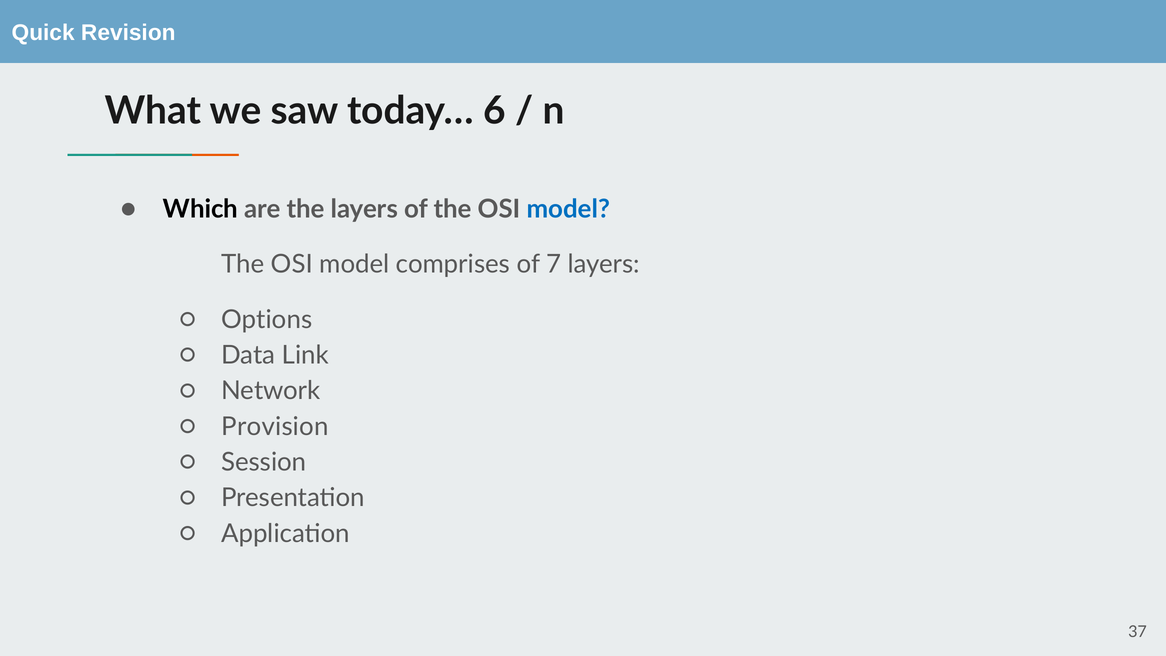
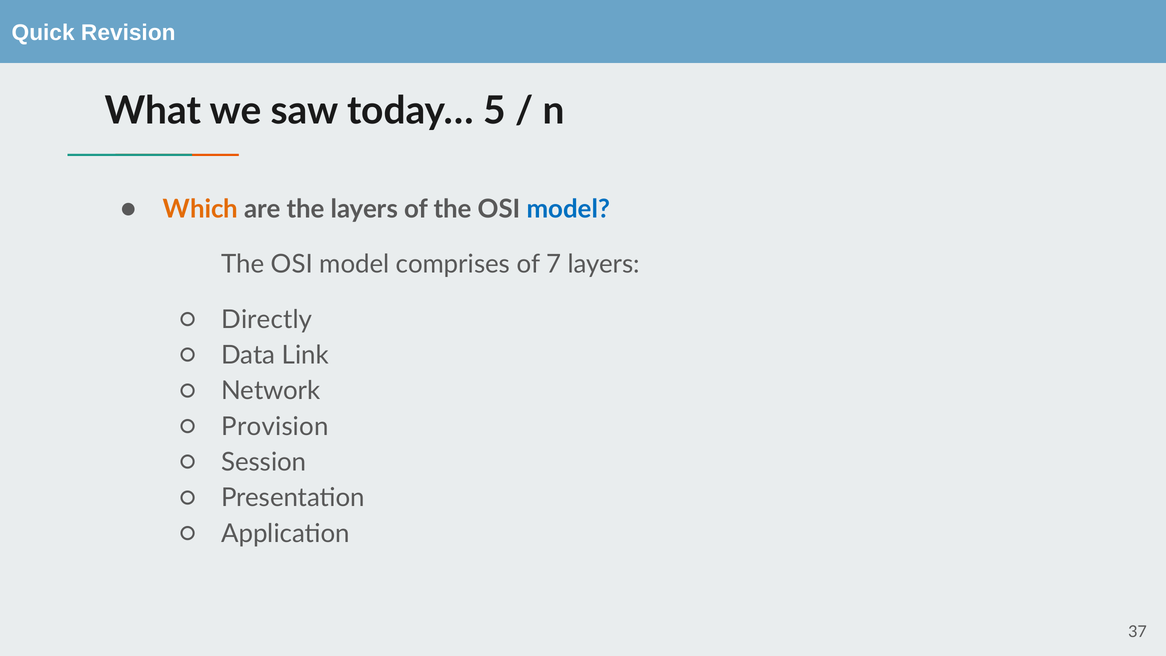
6: 6 -> 5
Which colour: black -> orange
Options: Options -> Directly
